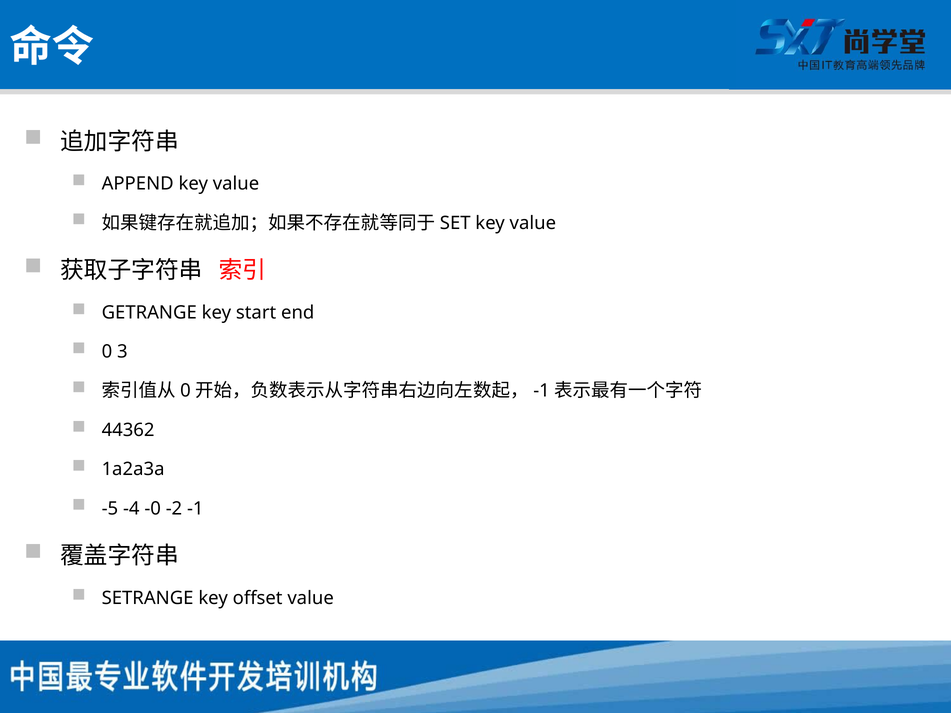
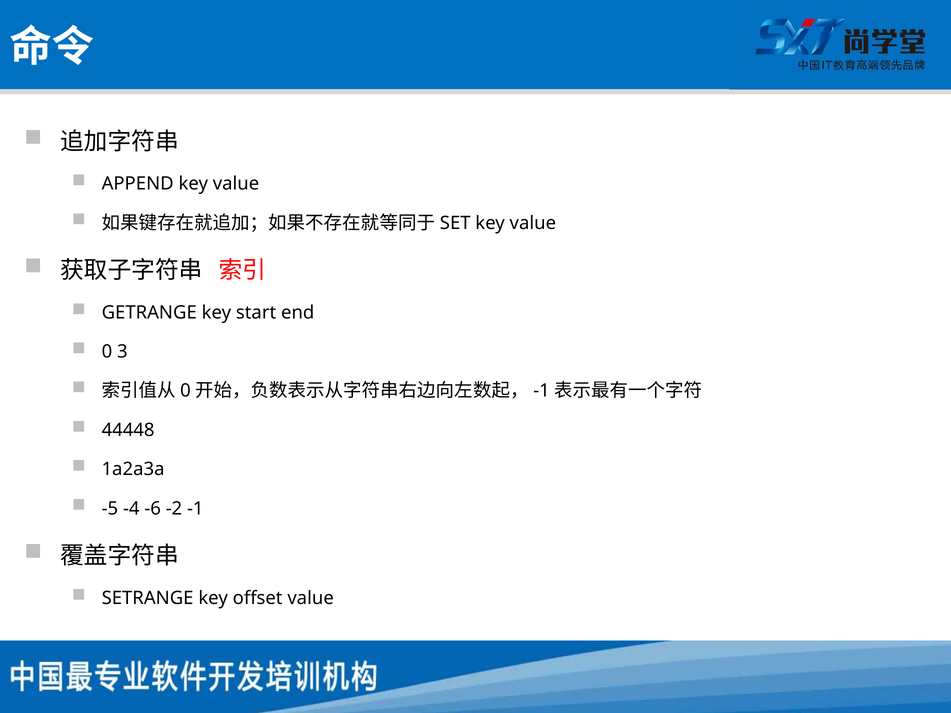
44362: 44362 -> 44448
-0: -0 -> -6
